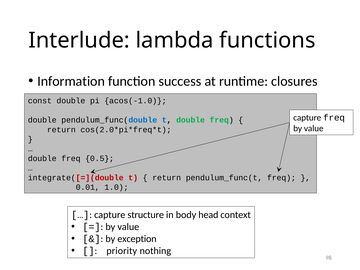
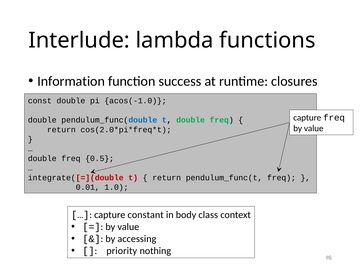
structure: structure -> constant
head: head -> class
exception: exception -> accessing
